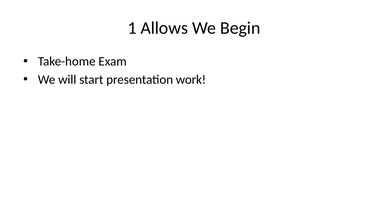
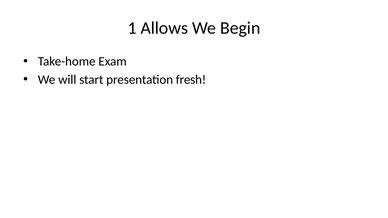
work: work -> fresh
